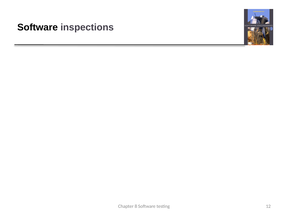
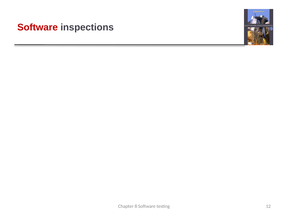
Software at (38, 27) colour: black -> red
